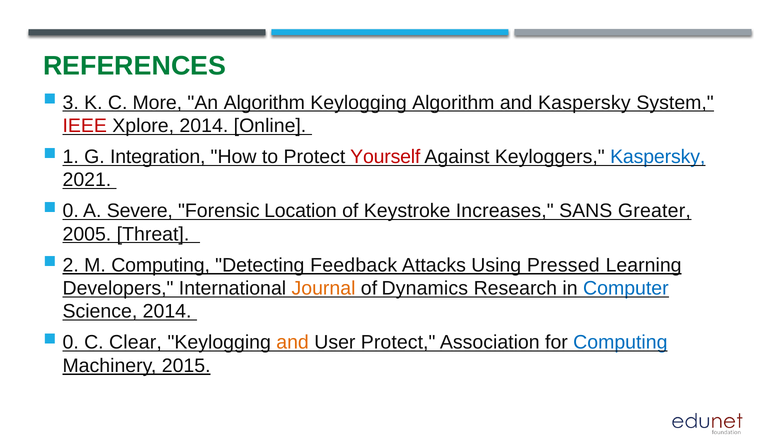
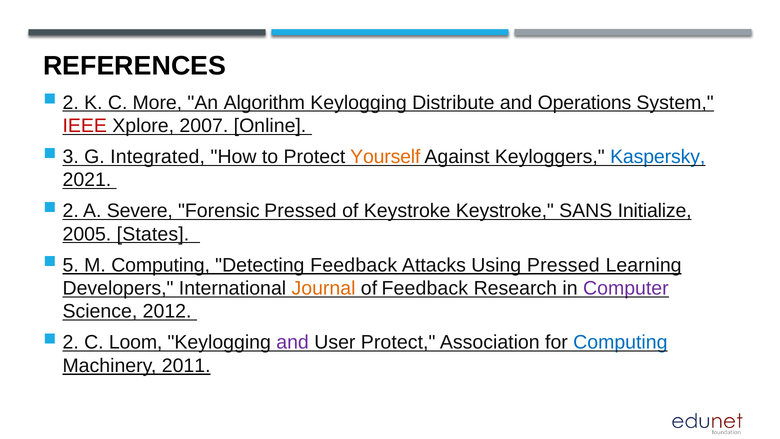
REFERENCES colour: green -> black
3 at (71, 103): 3 -> 2
Keylogging Algorithm: Algorithm -> Distribute
and Kaspersky: Kaspersky -> Operations
Xplore 2014: 2014 -> 2007
1: 1 -> 3
Integration: Integration -> Integrated
Yourself colour: red -> orange
0 at (71, 211): 0 -> 2
Forensic Location: Location -> Pressed
Keystroke Increases: Increases -> Keystroke
Greater: Greater -> Initialize
Threat: Threat -> States
2: 2 -> 5
of Dynamics: Dynamics -> Feedback
Computer colour: blue -> purple
Science 2014: 2014 -> 2012
0 at (71, 342): 0 -> 2
Clear: Clear -> Loom
and at (293, 342) colour: orange -> purple
2015: 2015 -> 2011
